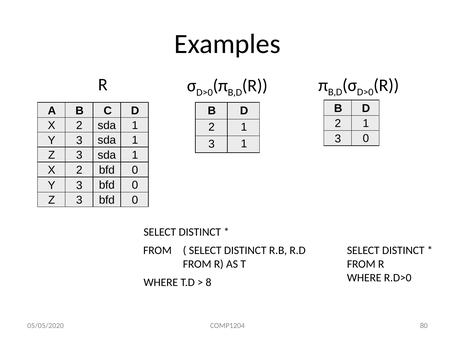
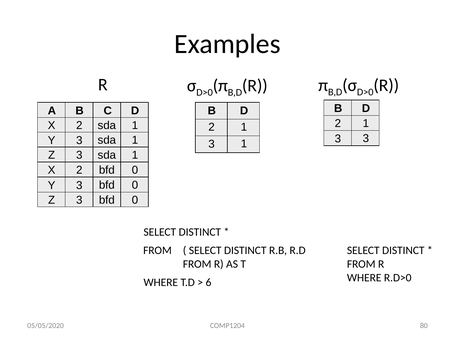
3 0: 0 -> 3
8: 8 -> 6
